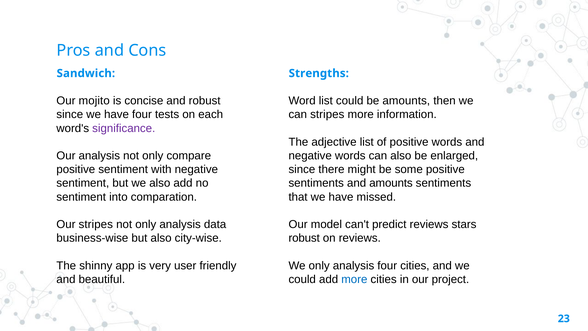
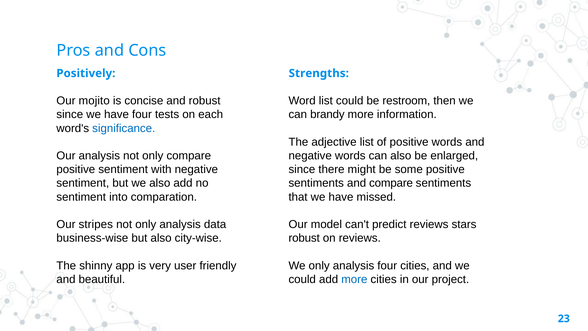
Sandwich: Sandwich -> Positively
be amounts: amounts -> restroom
can stripes: stripes -> brandy
significance colour: purple -> blue
and amounts: amounts -> compare
